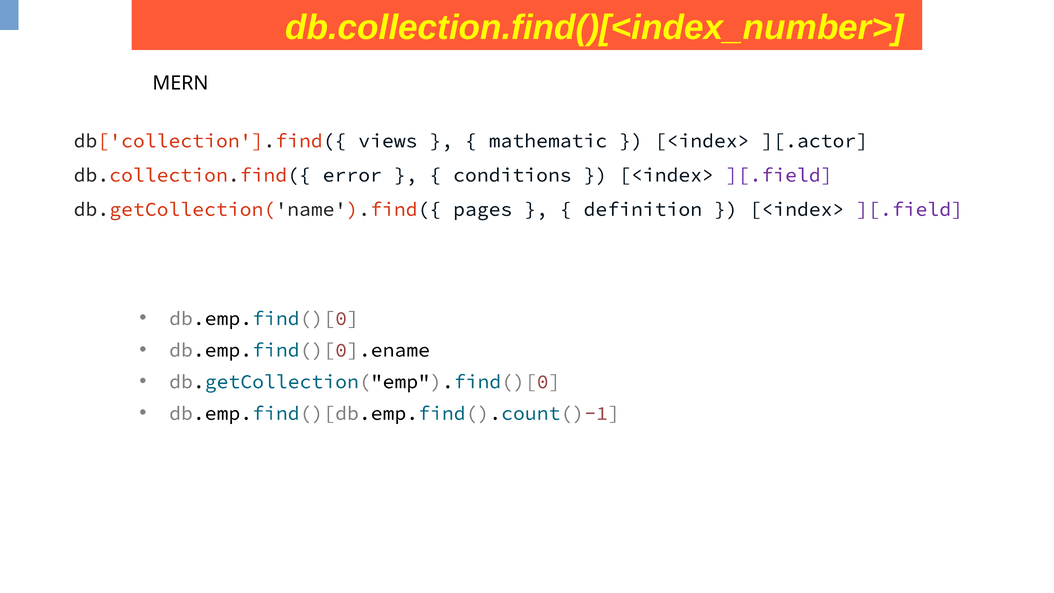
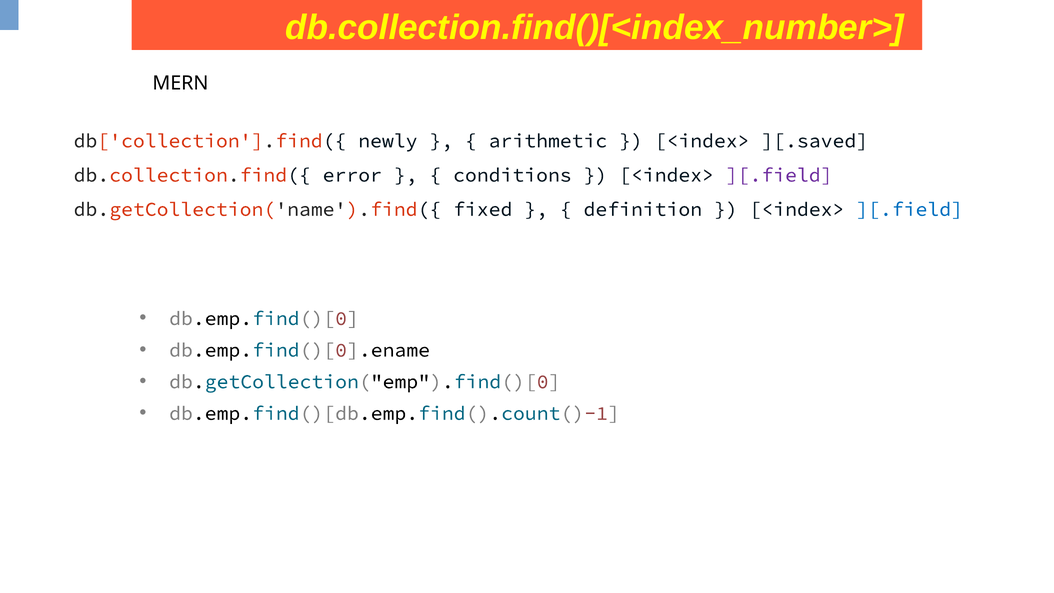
views: views -> newly
mathematic: mathematic -> arithmetic
][.actor: ][.actor -> ][.saved
pages: pages -> fixed
][.field at (910, 209) colour: purple -> blue
